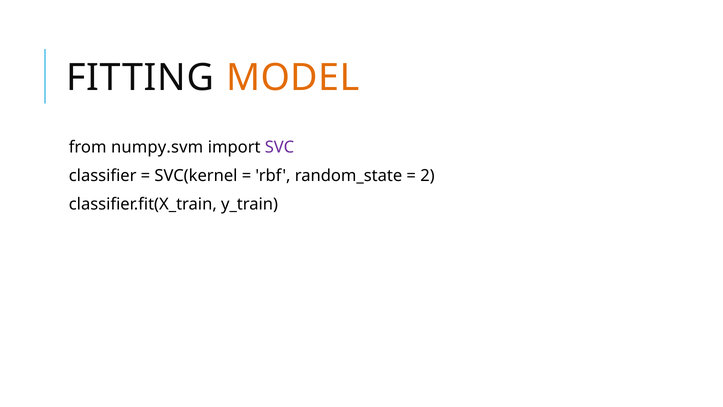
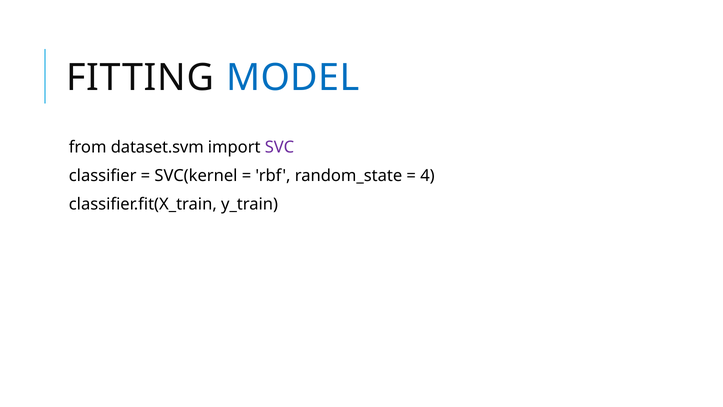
MODEL colour: orange -> blue
numpy.svm: numpy.svm -> dataset.svm
2: 2 -> 4
